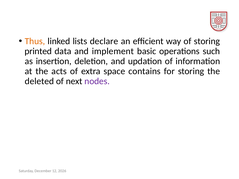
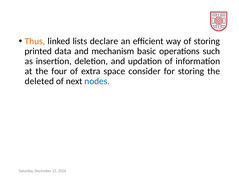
implement: implement -> mechanism
acts: acts -> four
contains: contains -> consider
nodes colour: purple -> blue
